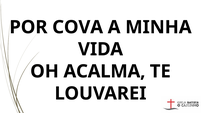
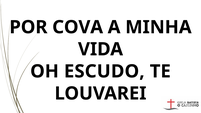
ACALMA: ACALMA -> ESCUDO
